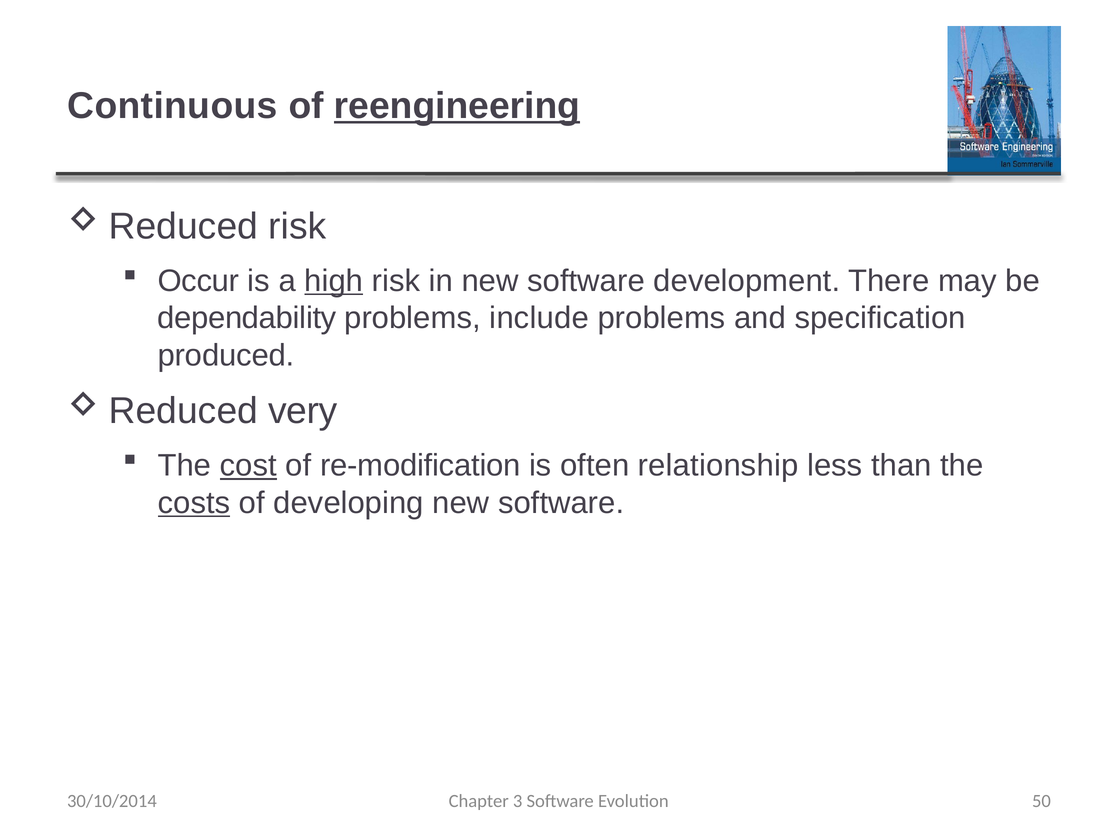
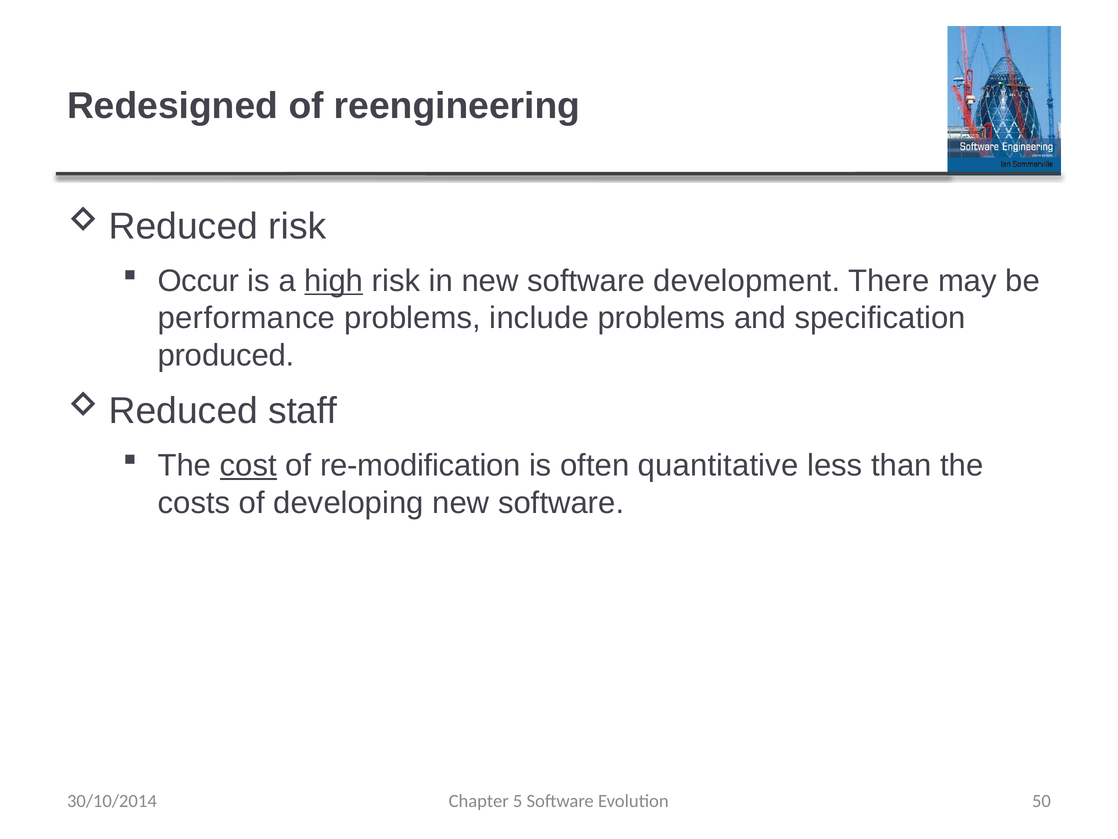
Continuous: Continuous -> Redesigned
reengineering underline: present -> none
dependability: dependability -> performance
very: very -> staff
relationship: relationship -> quantitative
costs underline: present -> none
3: 3 -> 5
